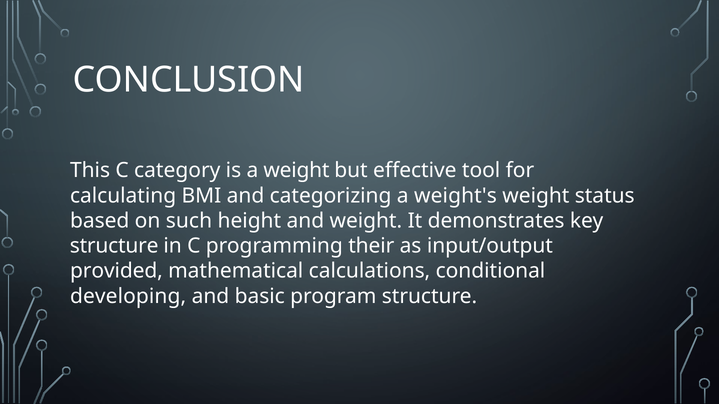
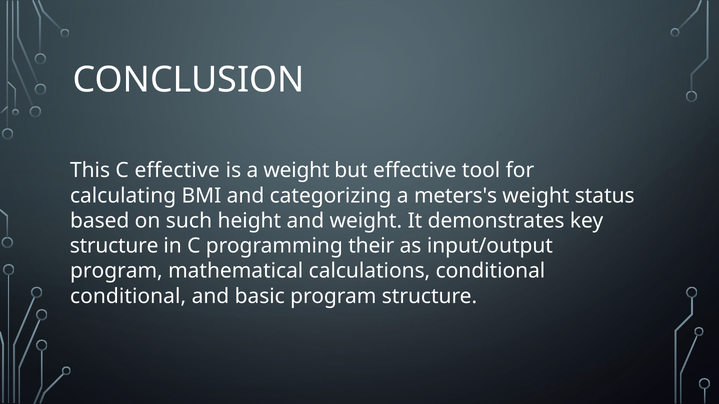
C category: category -> effective
weight's: weight's -> meters's
provided at (116, 271): provided -> program
developing at (128, 297): developing -> conditional
